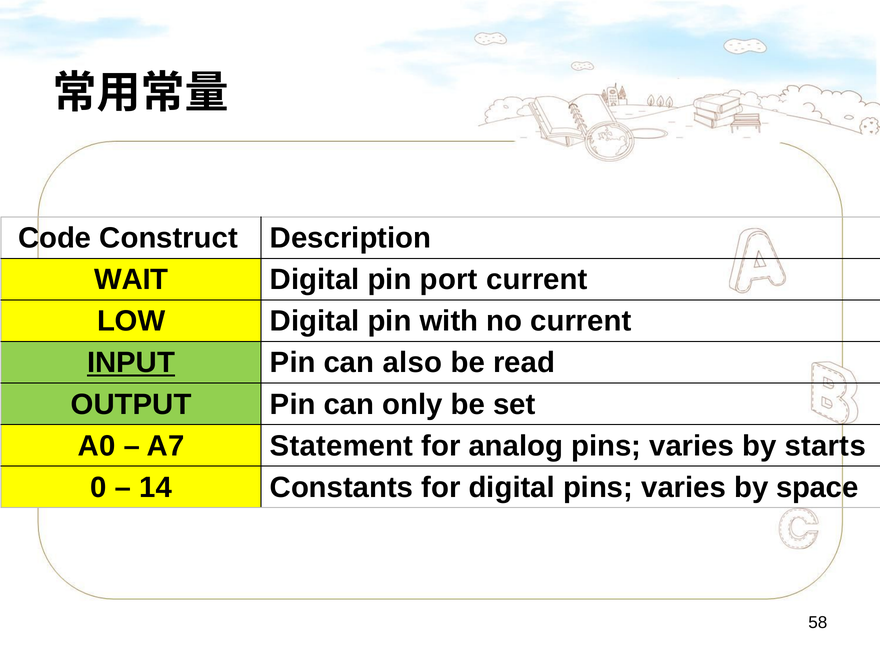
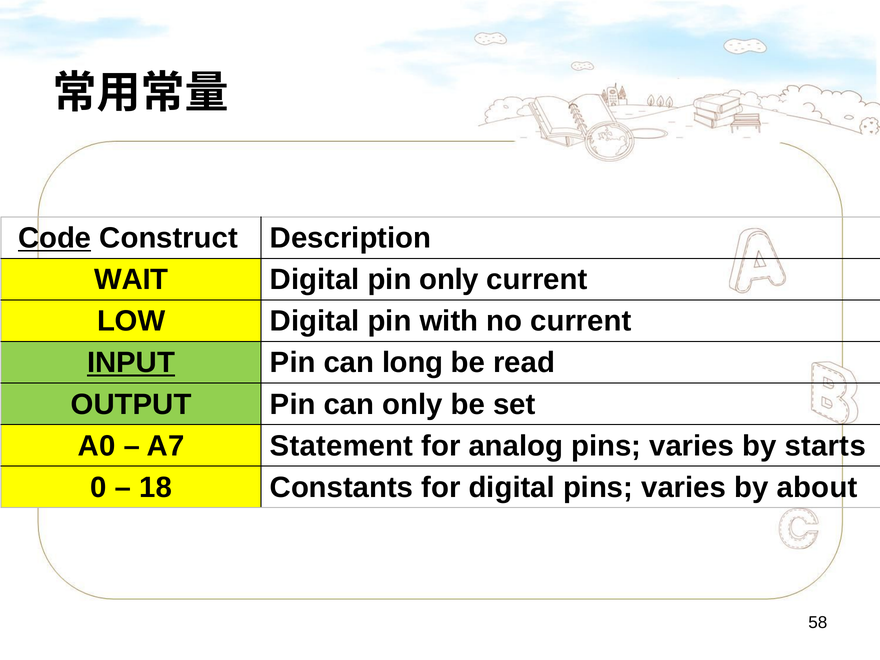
Code underline: none -> present
pin port: port -> only
also: also -> long
14: 14 -> 18
space: space -> about
